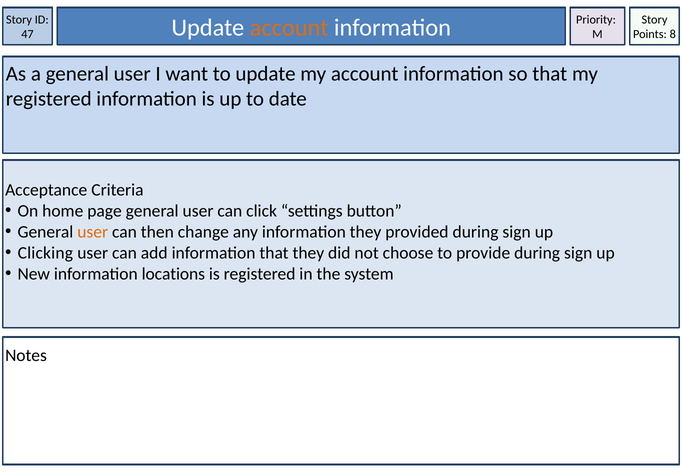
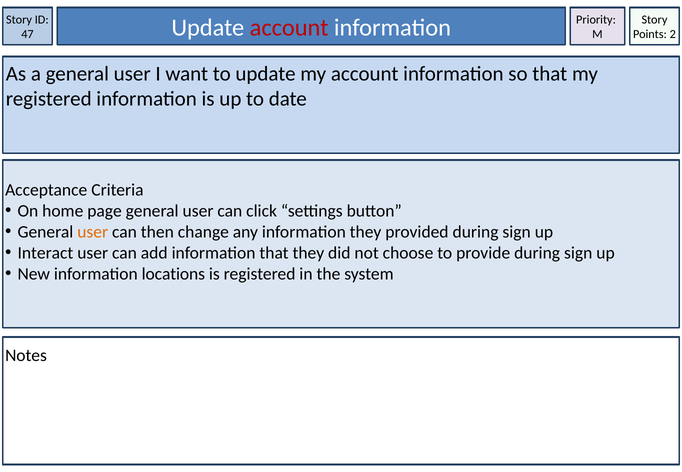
account at (289, 28) colour: orange -> red
8: 8 -> 2
Clicking: Clicking -> Interact
